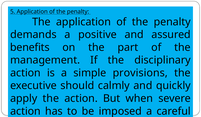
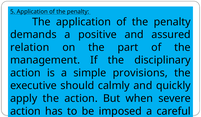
benefits: benefits -> relation
